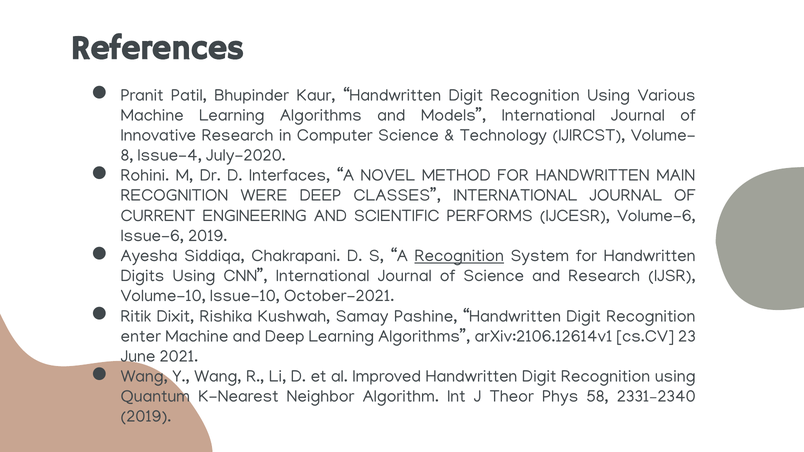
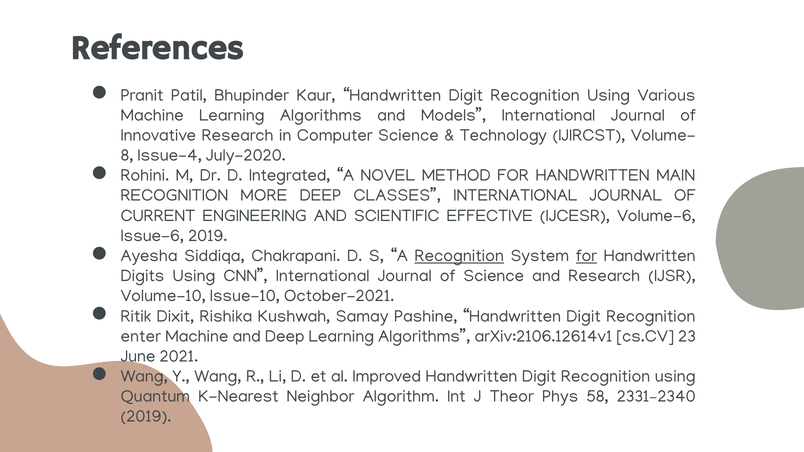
Interfaces: Interfaces -> Integrated
WERE: WERE -> MORE
PERFORMS: PERFORMS -> EFFECTIVE
for at (586, 256) underline: none -> present
